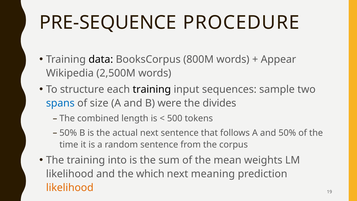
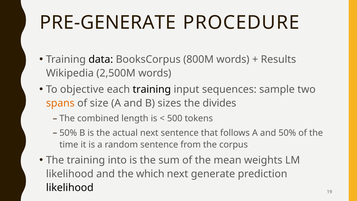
PRE-SEQUENCE: PRE-SEQUENCE -> PRE-GENERATE
Appear: Appear -> Results
structure: structure -> objective
spans colour: blue -> orange
were: were -> sizes
meaning: meaning -> generate
likelihood at (70, 188) colour: orange -> black
